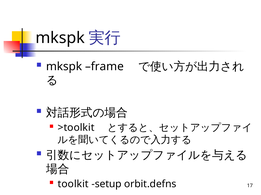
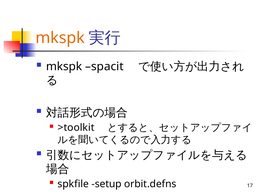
mkspk at (60, 38) colour: black -> orange
frame: frame -> spacit
toolkit: toolkit -> spkfile
